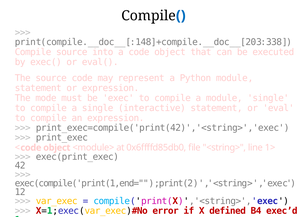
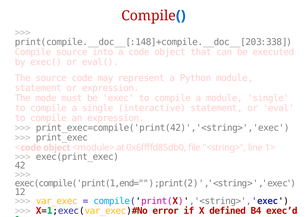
Compile at (149, 16) colour: black -> red
